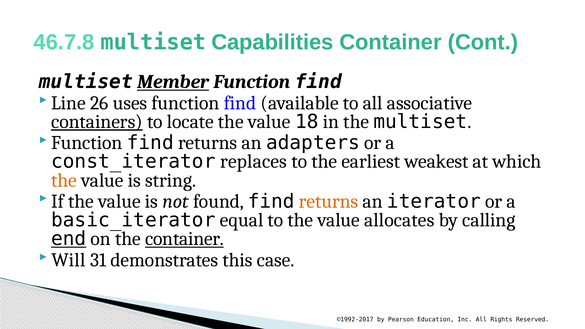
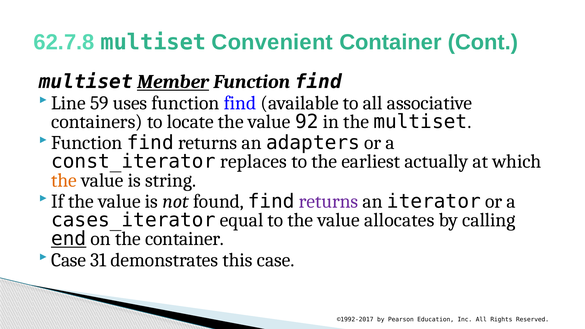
46.7.8: 46.7.8 -> 62.7.8
Capabilities: Capabilities -> Convenient
26: 26 -> 59
containers underline: present -> none
18: 18 -> 92
weakest: weakest -> actually
returns at (329, 201) colour: orange -> purple
basic_iterator: basic_iterator -> cases_iterator
container at (185, 239) underline: present -> none
Will at (68, 260): Will -> Case
